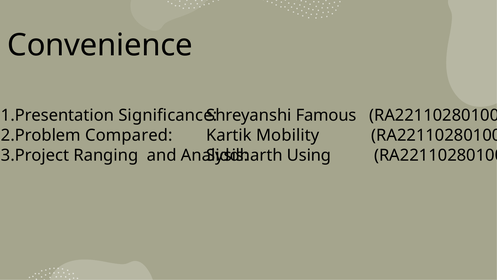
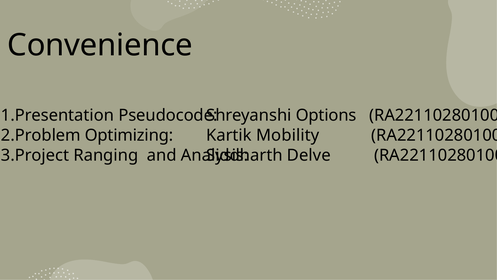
Significance: Significance -> Pseudocode
Famous: Famous -> Options
Compared: Compared -> Optimizing
Using: Using -> Delve
